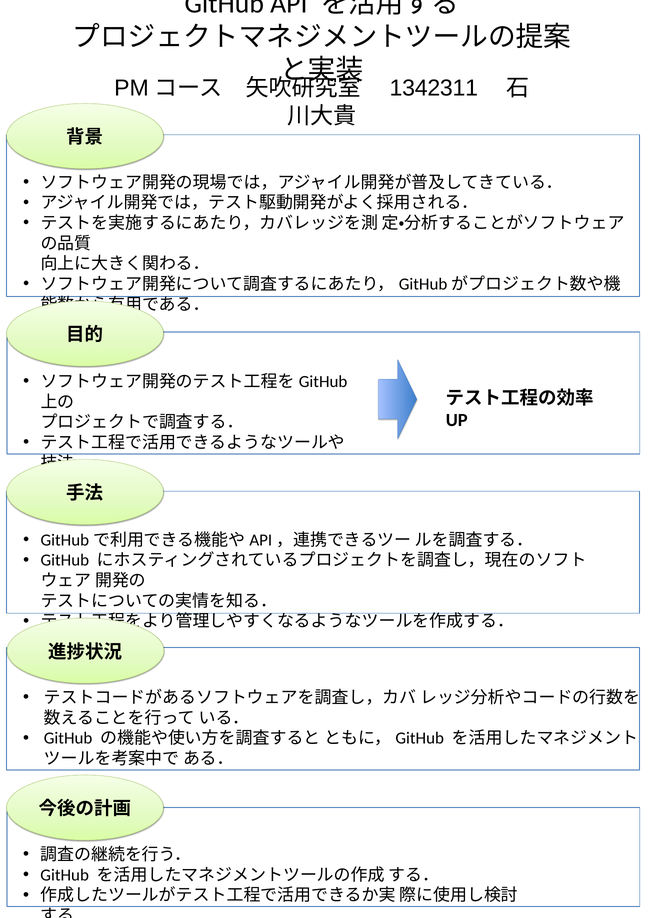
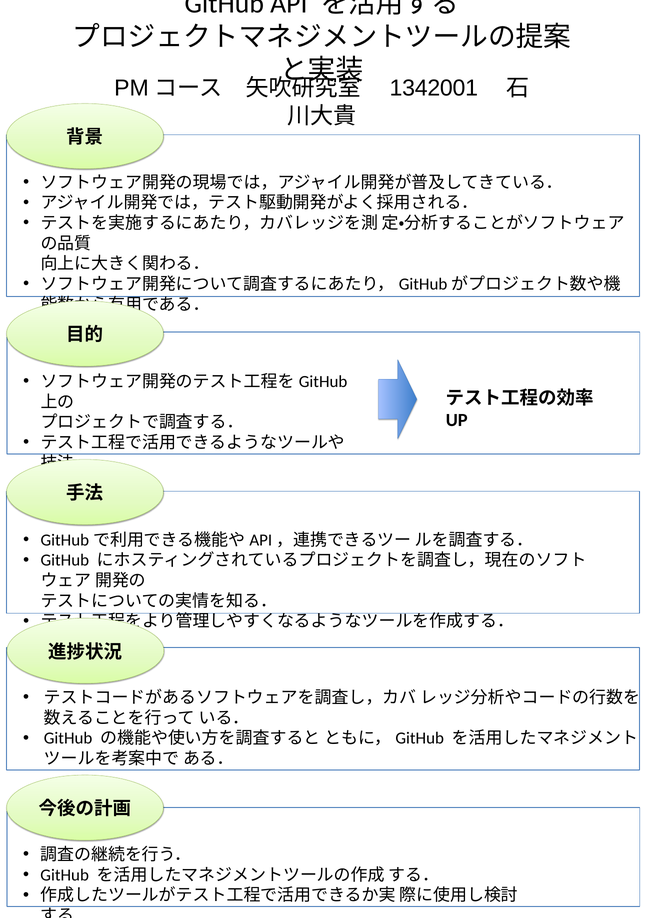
1342311: 1342311 -> 1342001
